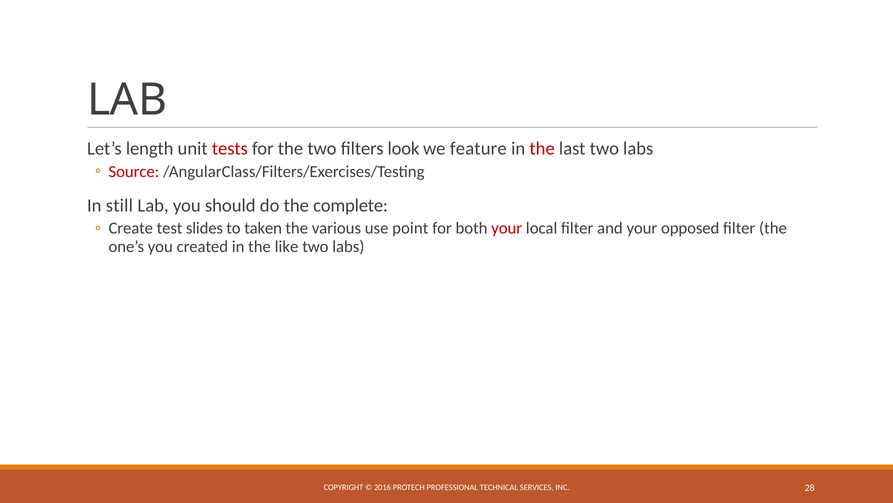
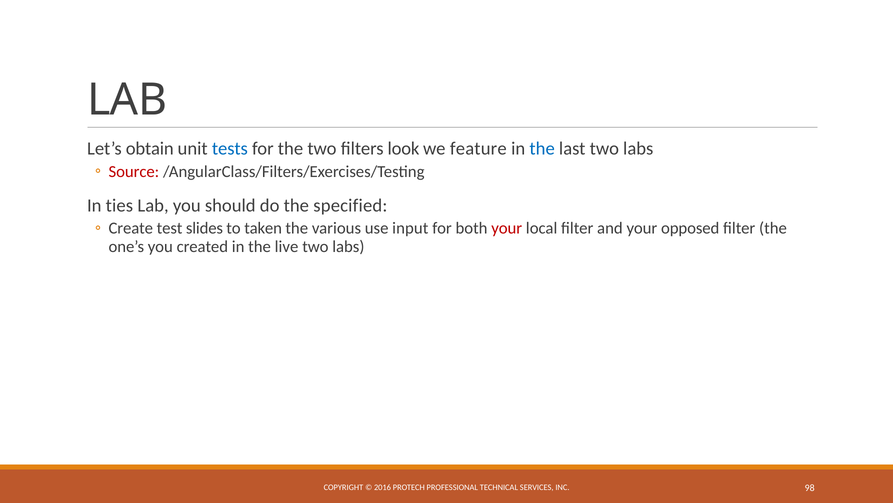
length: length -> obtain
tests colour: red -> blue
the at (542, 148) colour: red -> blue
still: still -> ties
complete: complete -> specified
point: point -> input
like: like -> live
28: 28 -> 98
